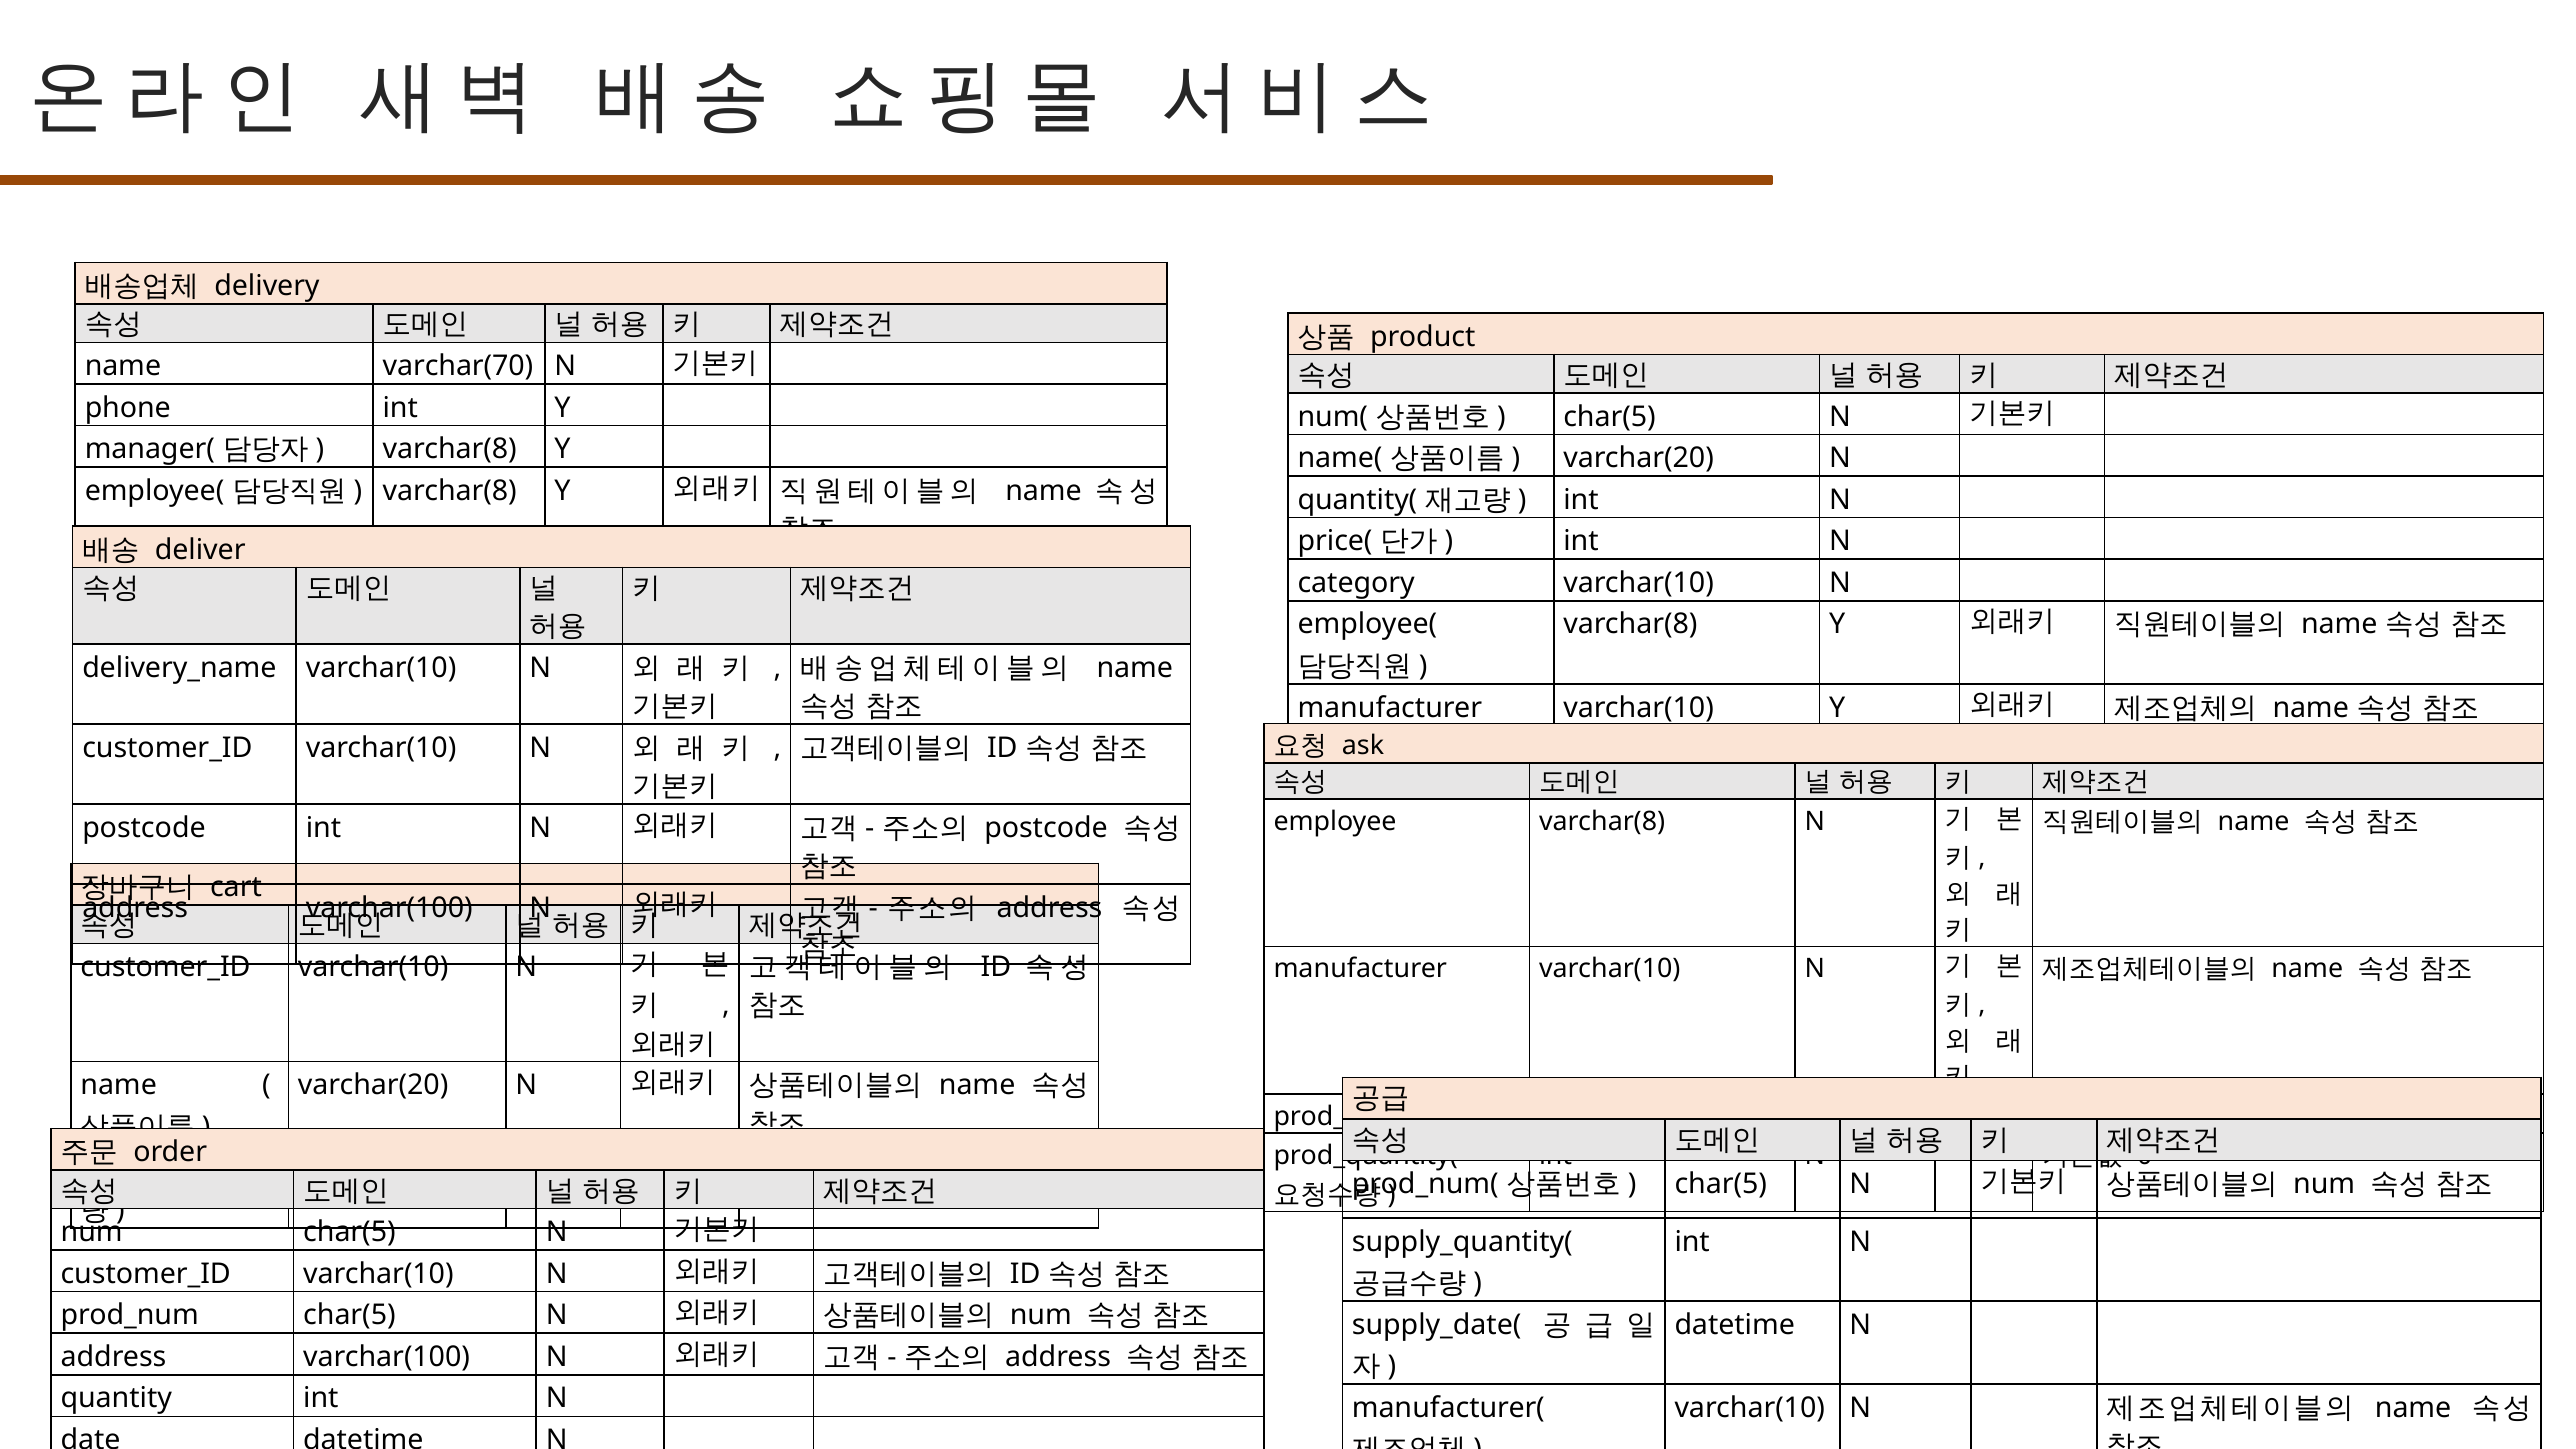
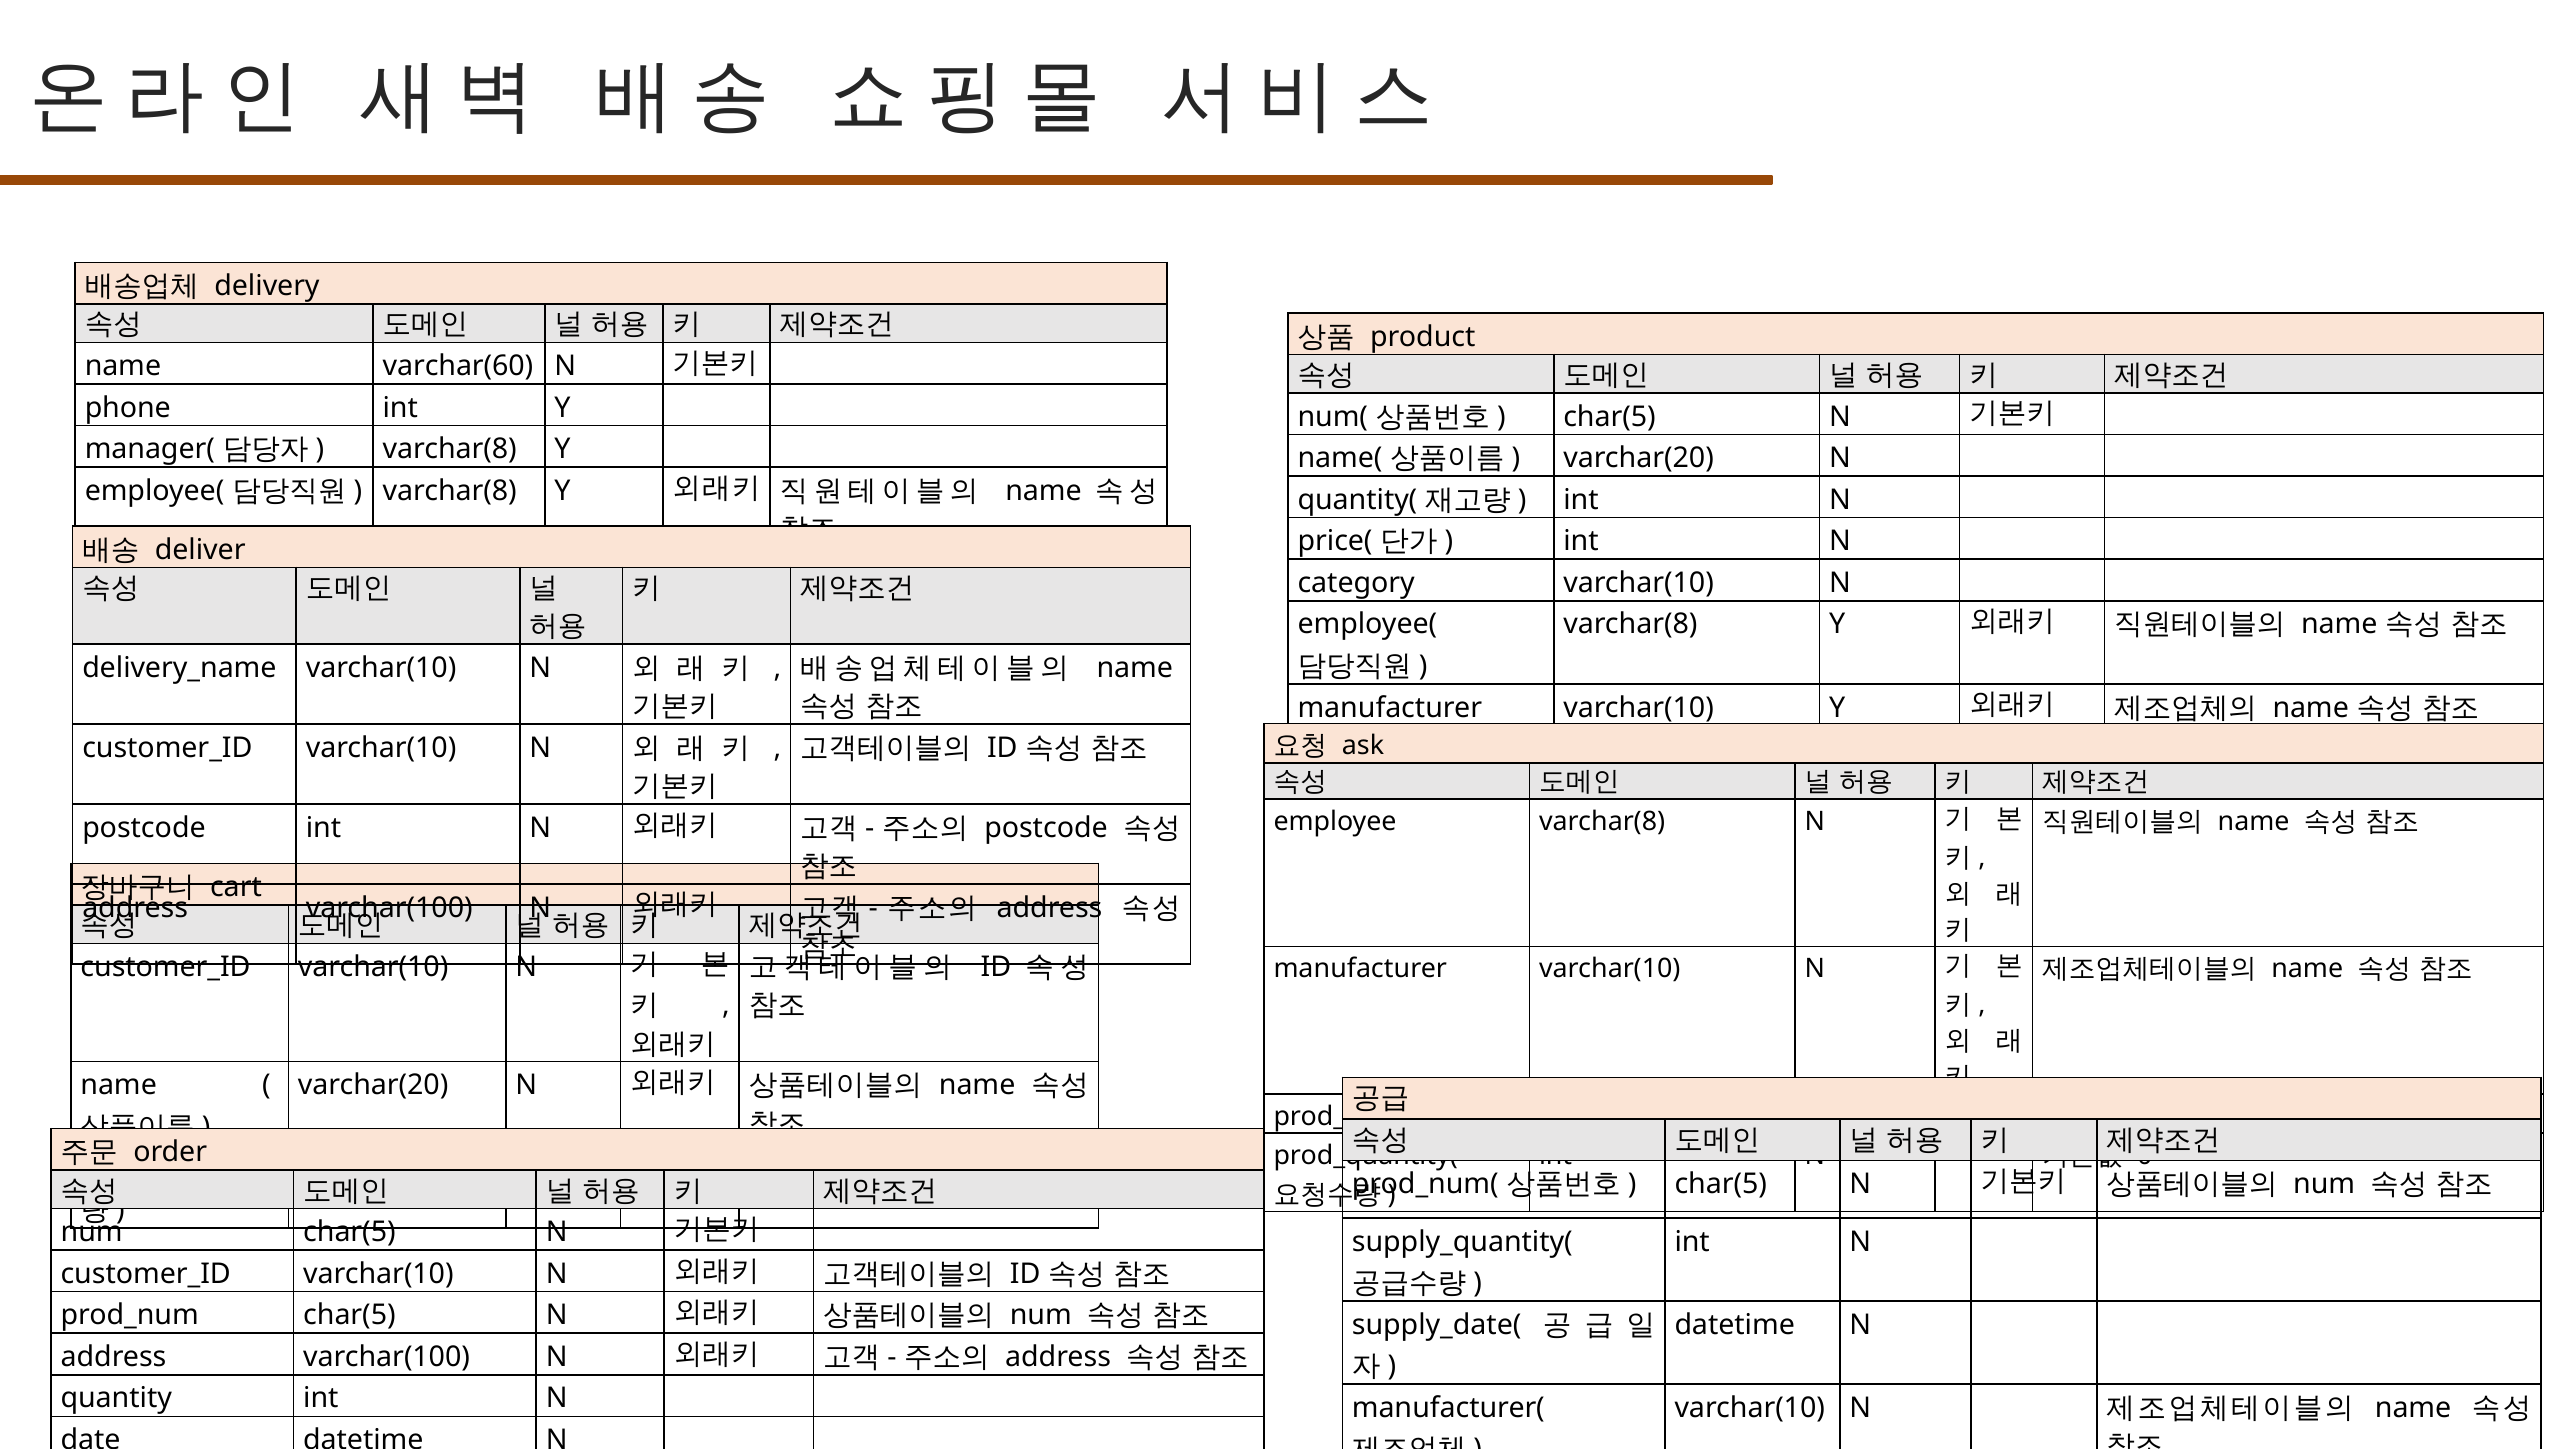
varchar(70: varchar(70 -> varchar(60
